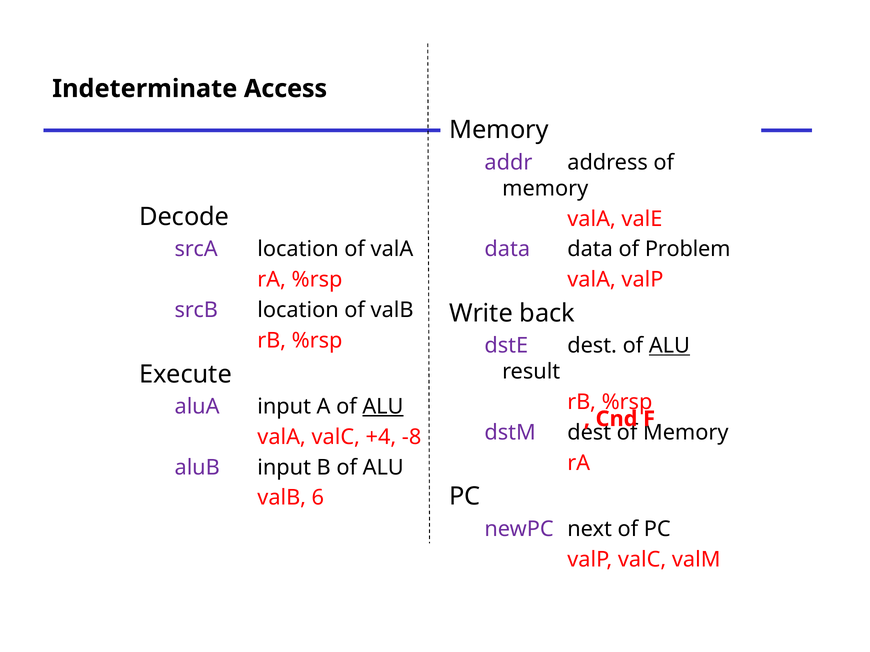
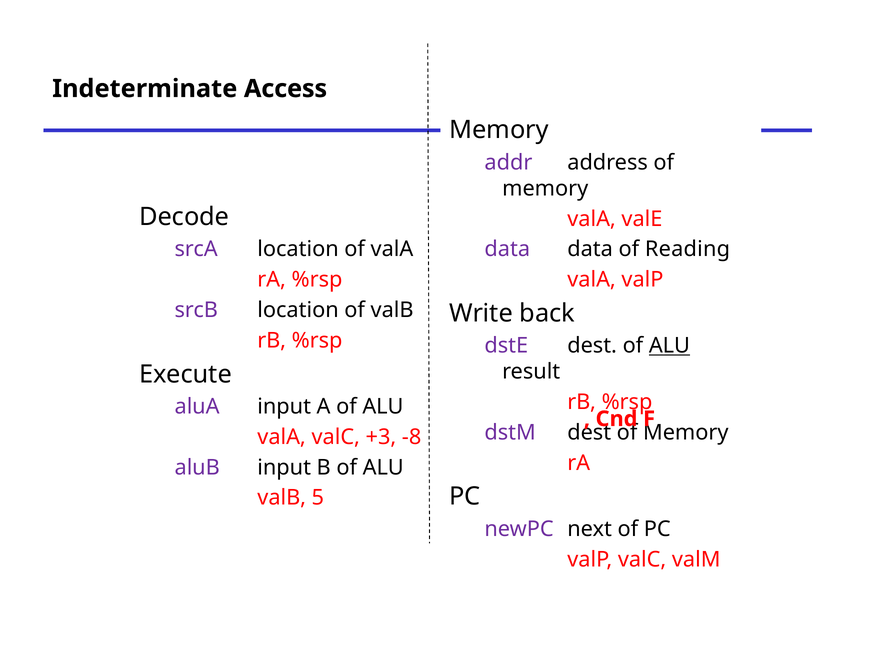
Problem: Problem -> Reading
ALU at (383, 407) underline: present -> none
+4: +4 -> +3
6: 6 -> 5
